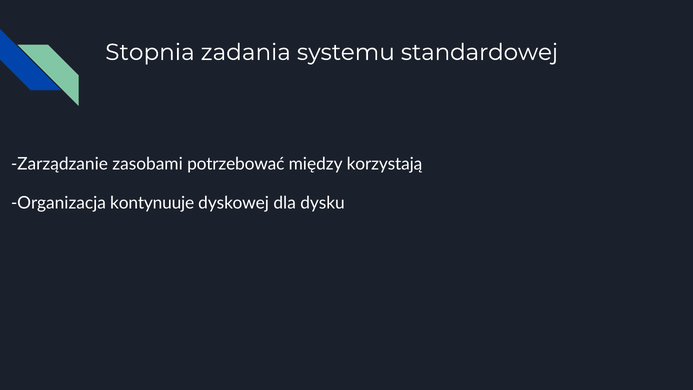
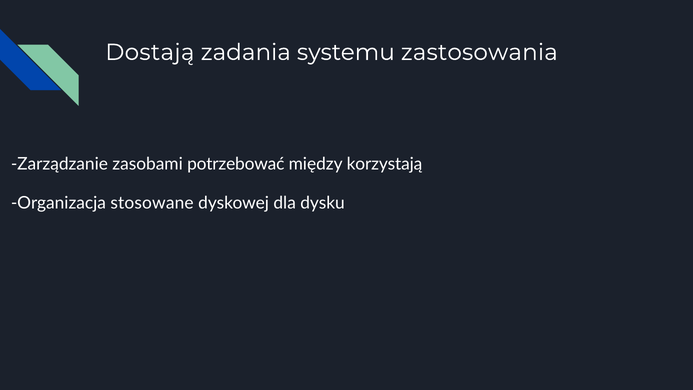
Stopnia: Stopnia -> Dostają
standardowej: standardowej -> zastosowania
kontynuuje: kontynuuje -> stosowane
